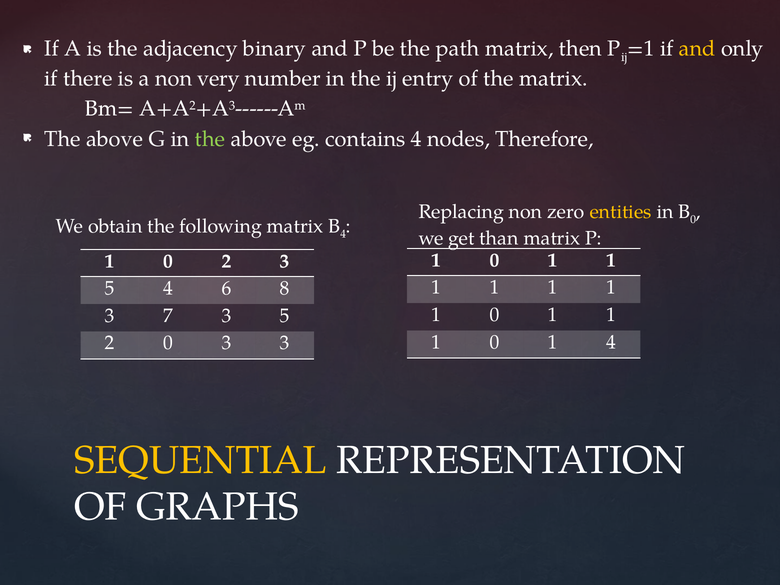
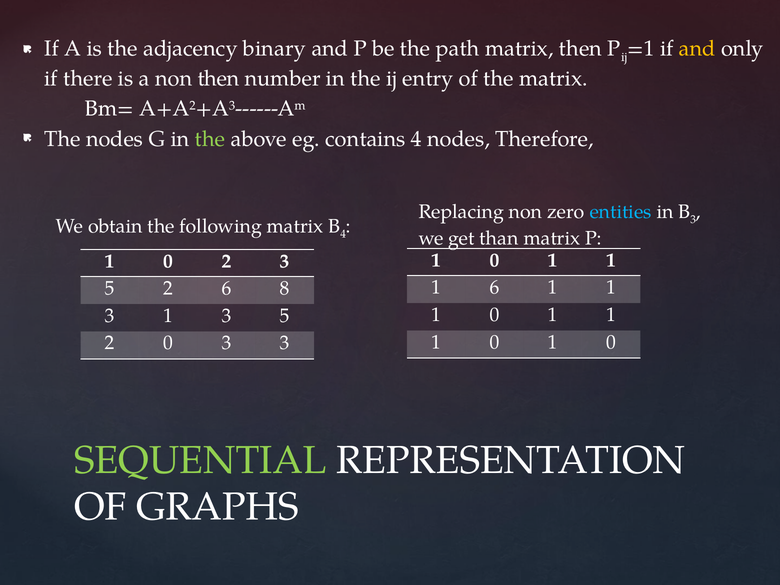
non very: very -> then
above at (115, 139): above -> nodes
entities colour: yellow -> light blue
0 at (693, 219): 0 -> 3
1 at (494, 287): 1 -> 6
4 at (168, 288): 4 -> 2
7 at (168, 316): 7 -> 1
0 1 4: 4 -> 0
SEQUENTIAL colour: yellow -> light green
